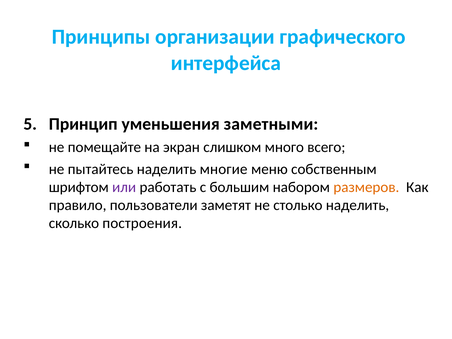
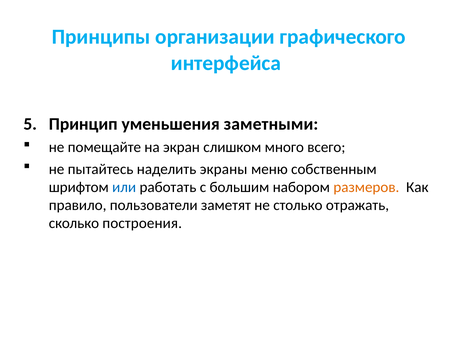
многие: многие -> экраны
или colour: purple -> blue
столько наделить: наделить -> отражать
